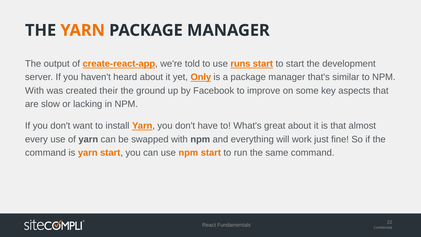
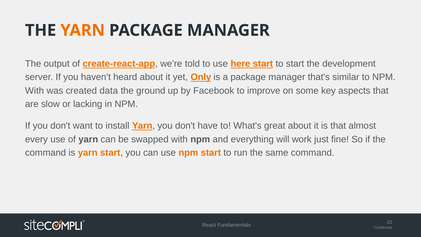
runs: runs -> here
their: their -> data
